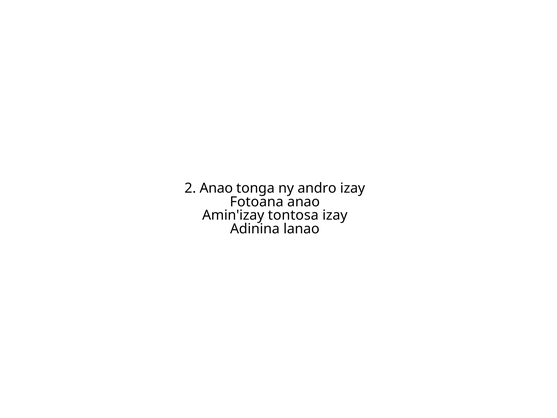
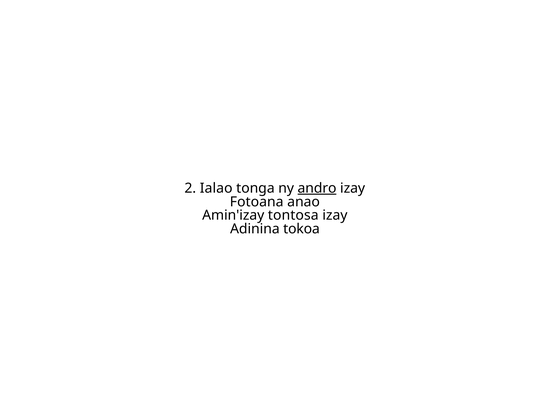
2 Anao: Anao -> Ialao
andro underline: none -> present
lanao: lanao -> tokoa
